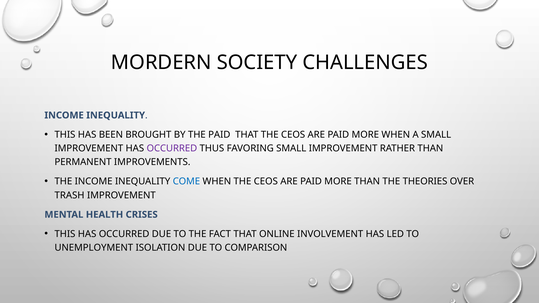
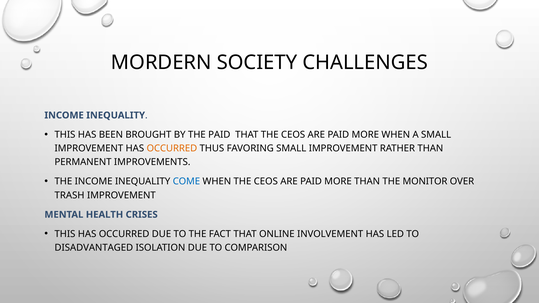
OCCURRED at (172, 148) colour: purple -> orange
THEORIES: THEORIES -> MONITOR
UNEMPLOYMENT: UNEMPLOYMENT -> DISADVANTAGED
